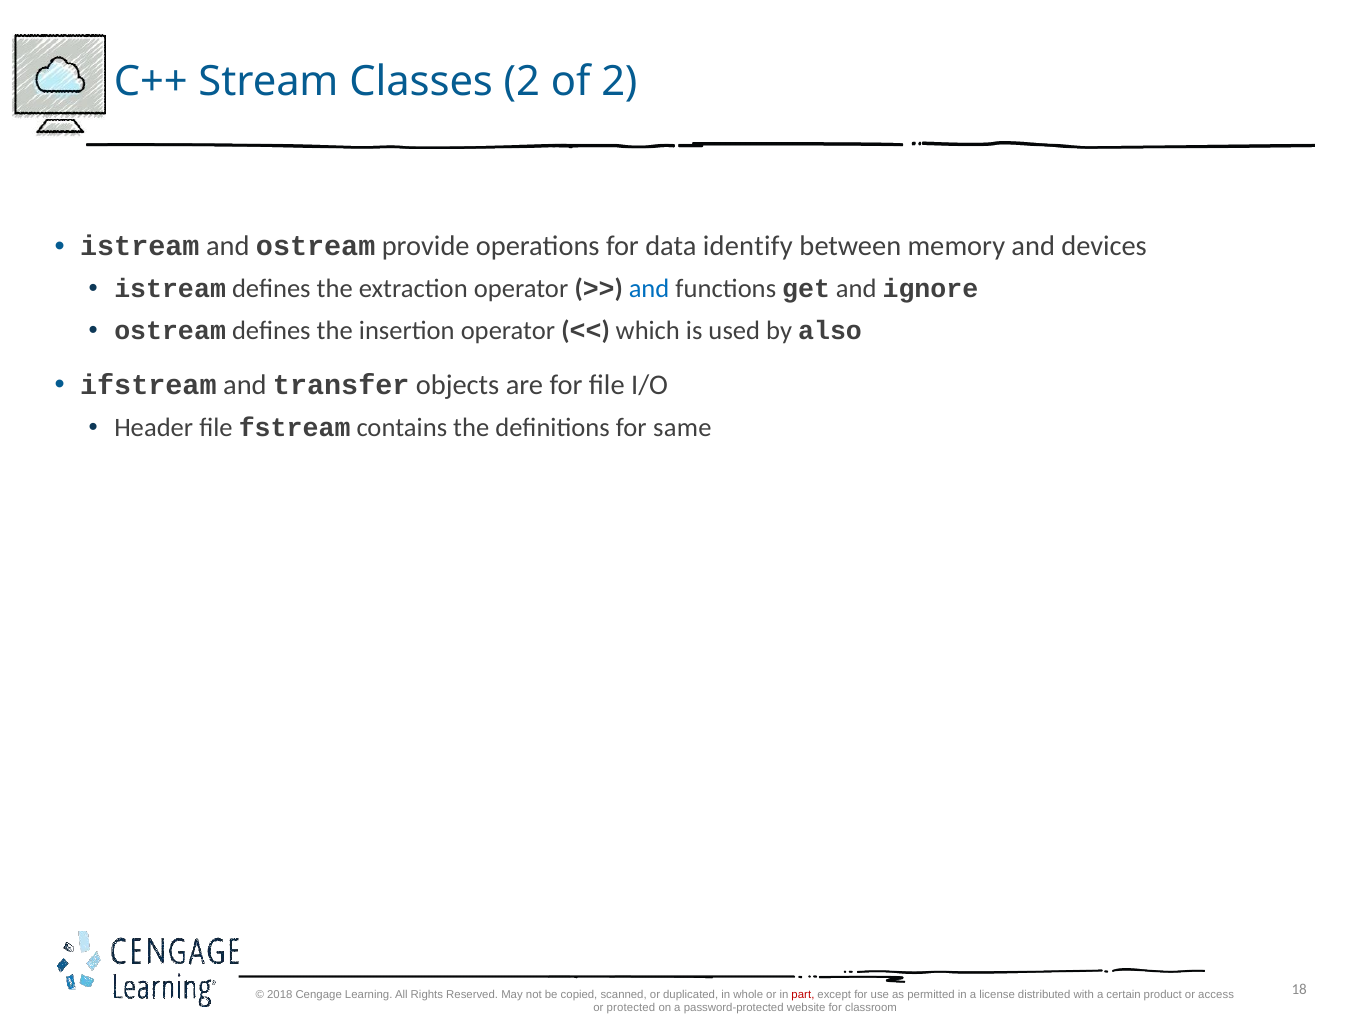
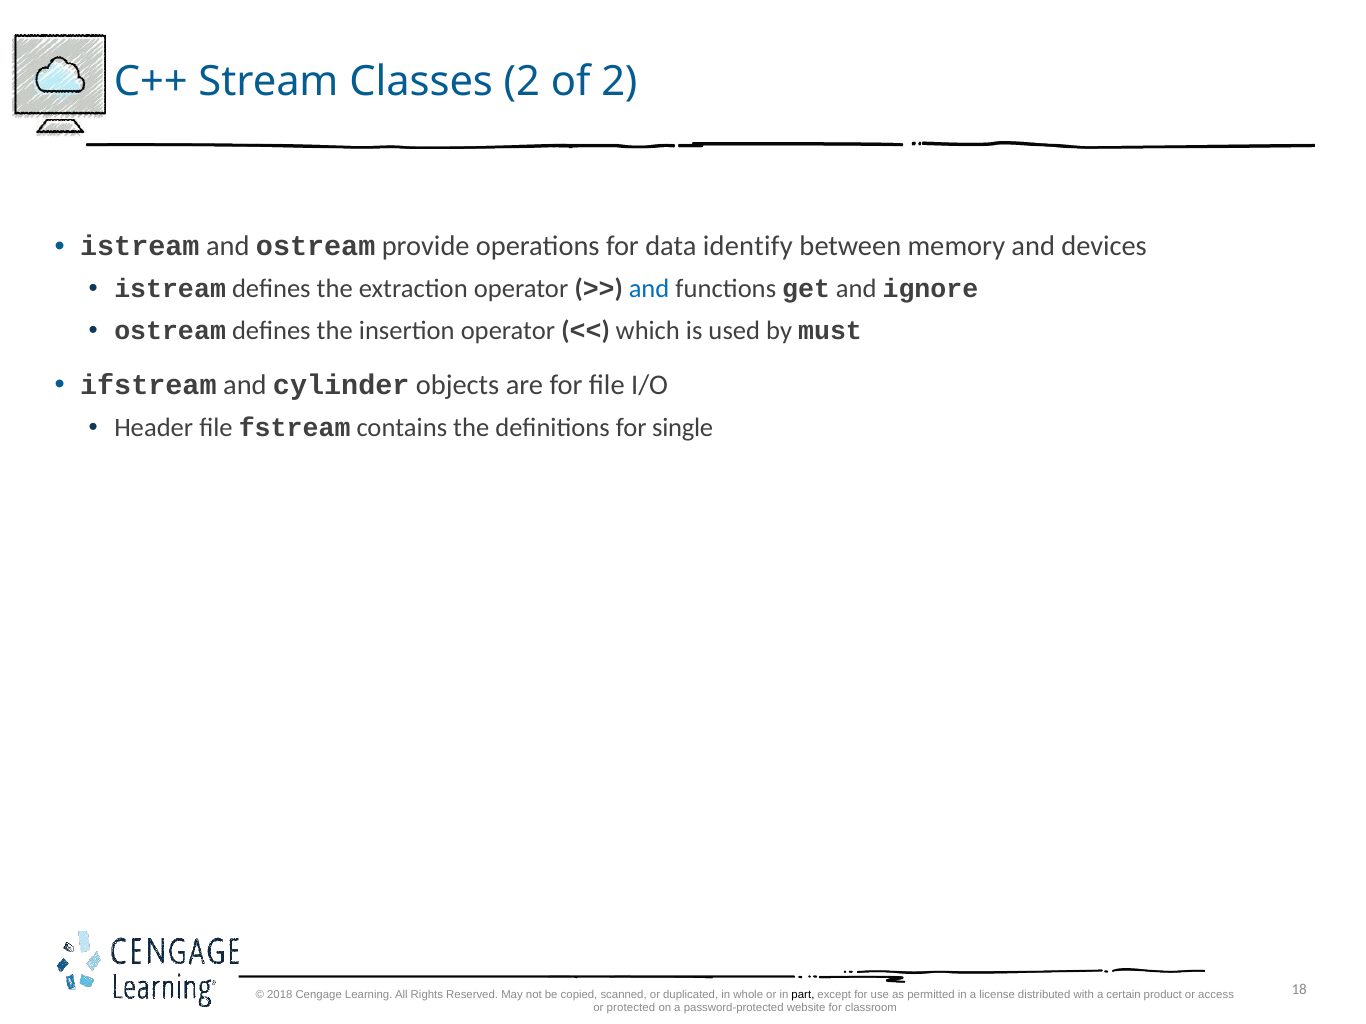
also: also -> must
transfer: transfer -> cylinder
same: same -> single
part colour: red -> black
